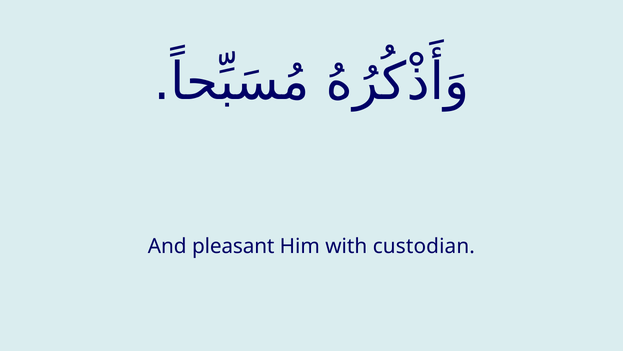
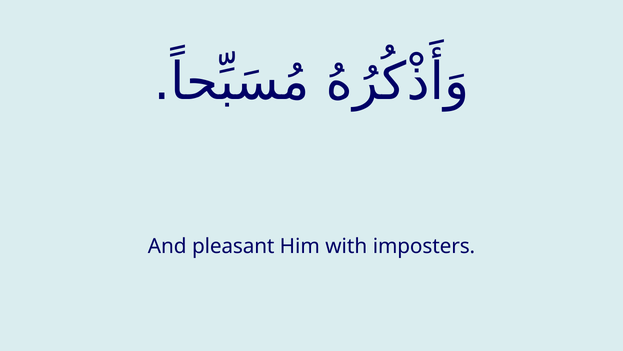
custodian: custodian -> imposters
